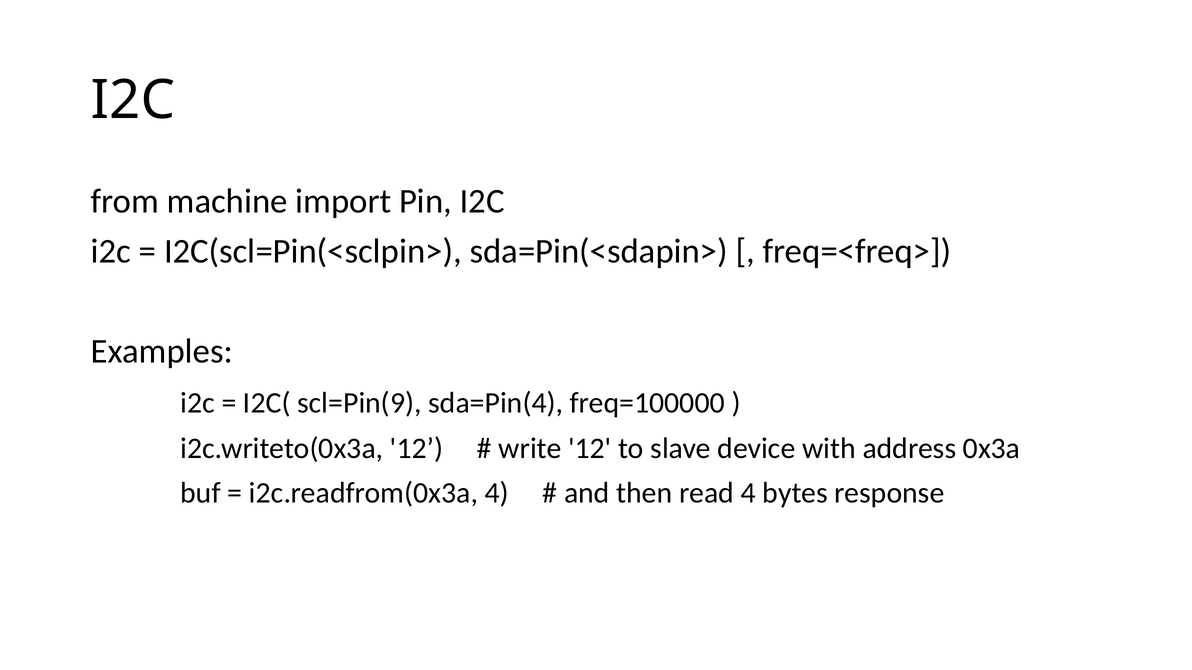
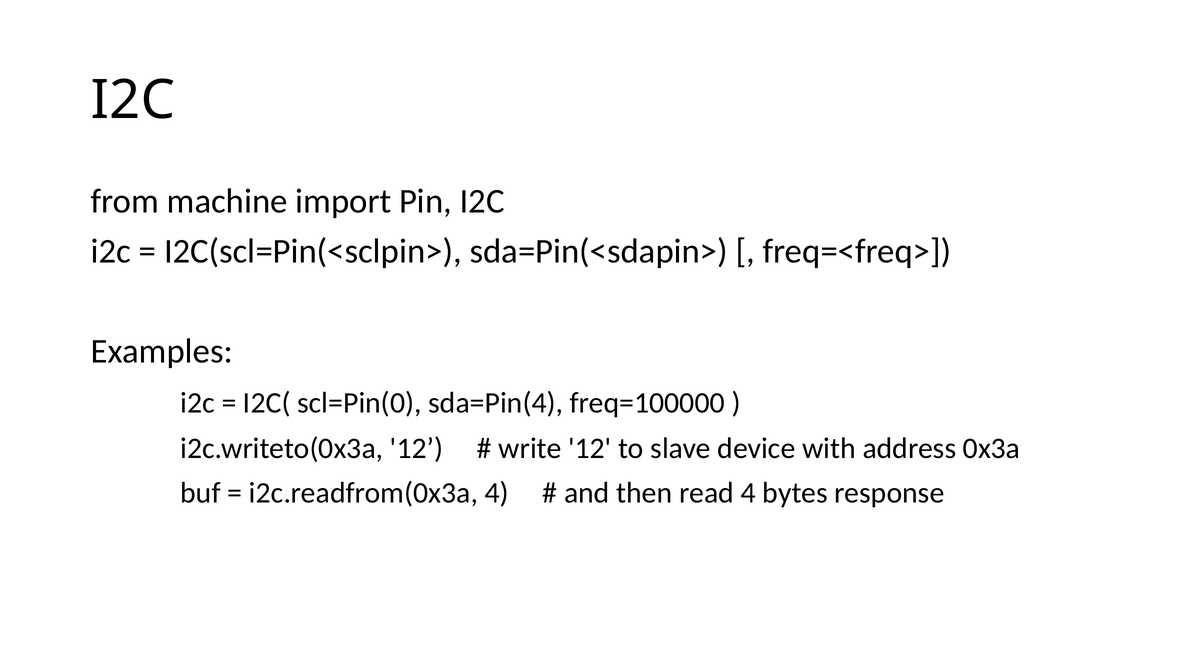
scl=Pin(9: scl=Pin(9 -> scl=Pin(0
